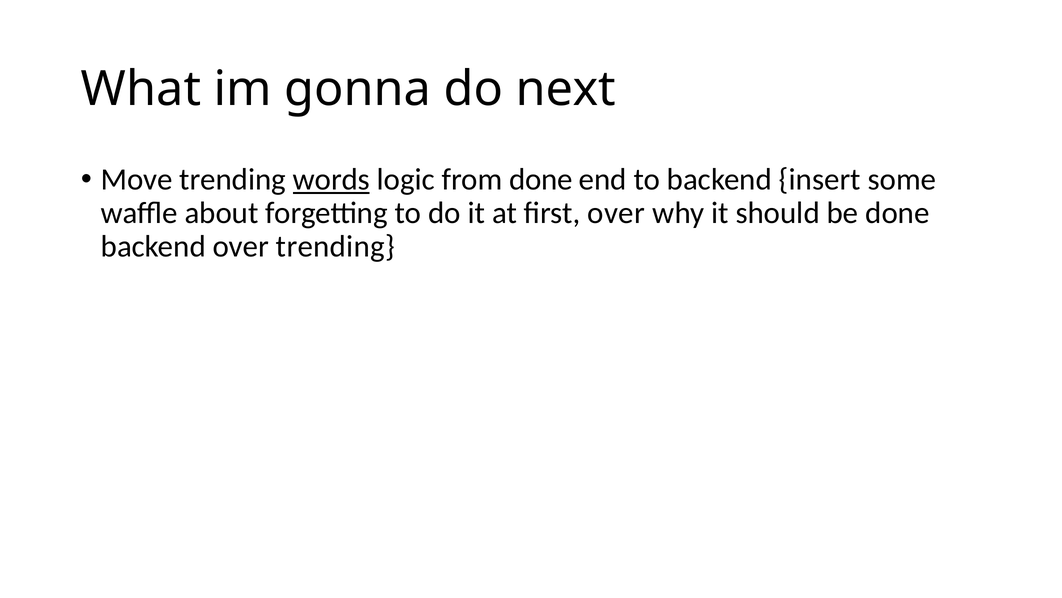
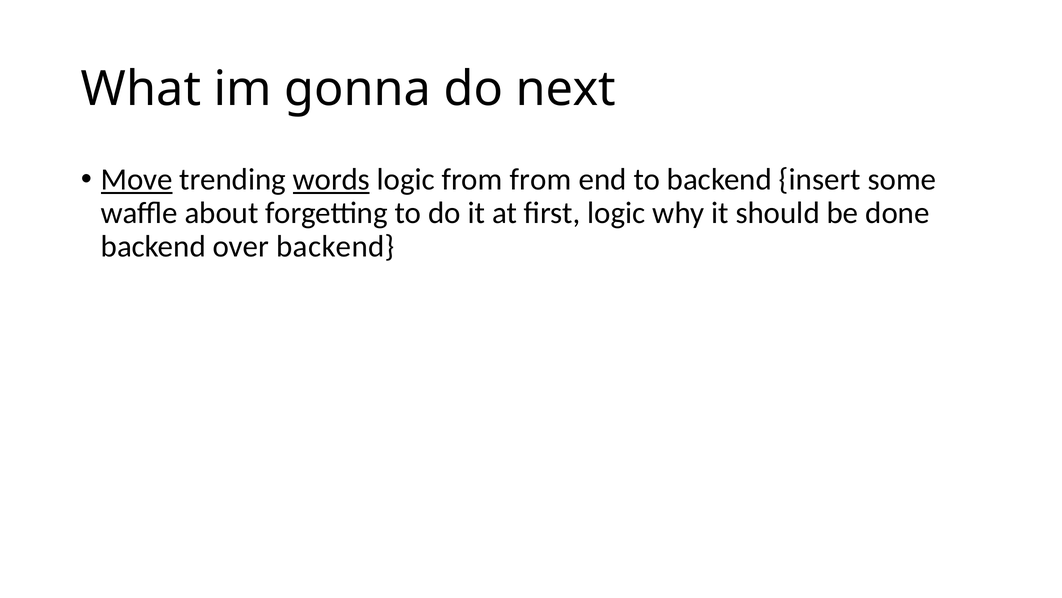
Move underline: none -> present
from done: done -> from
first over: over -> logic
over trending: trending -> backend
